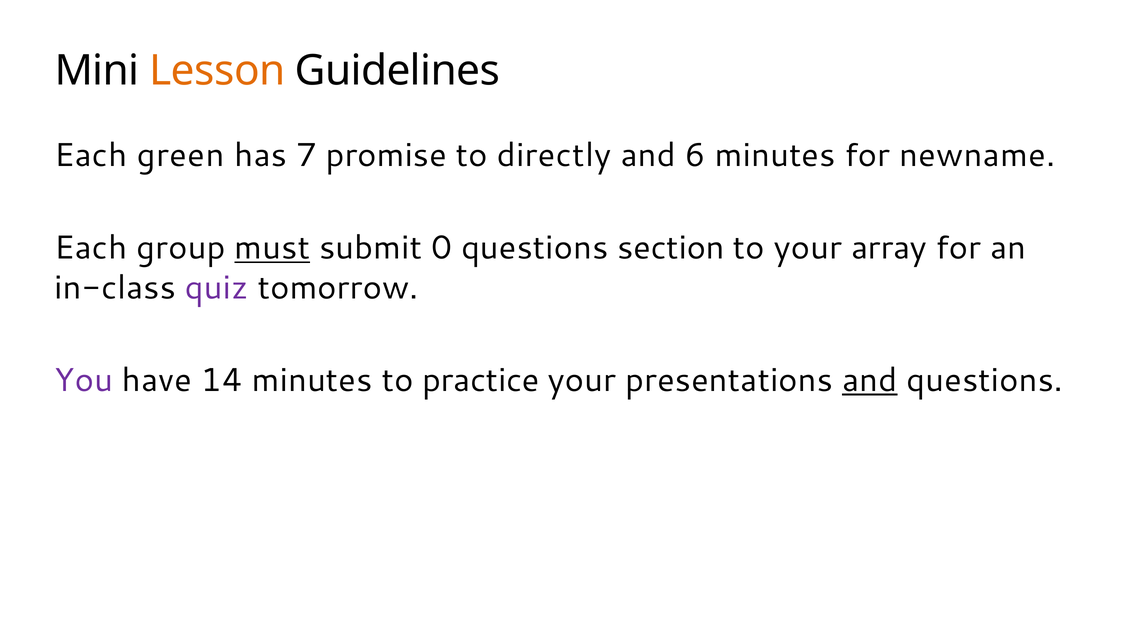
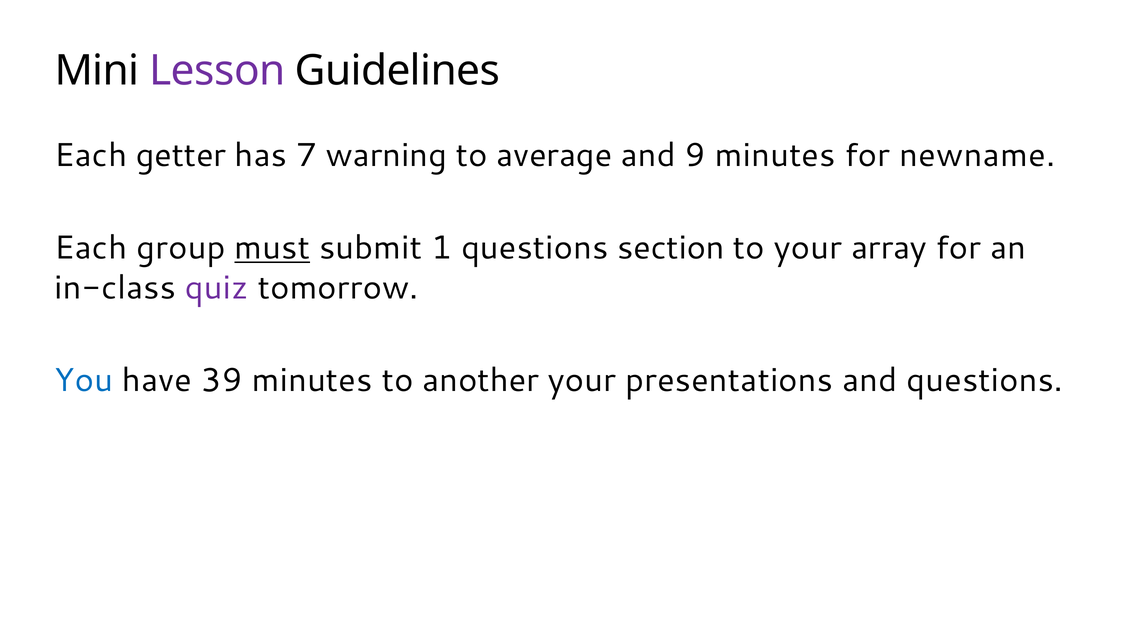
Lesson colour: orange -> purple
green: green -> getter
promise: promise -> warning
directly: directly -> average
6: 6 -> 9
0: 0 -> 1
You colour: purple -> blue
14: 14 -> 39
practice: practice -> another
and at (870, 380) underline: present -> none
